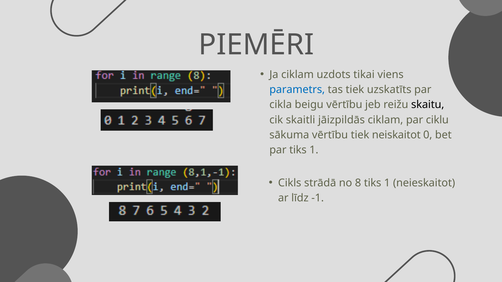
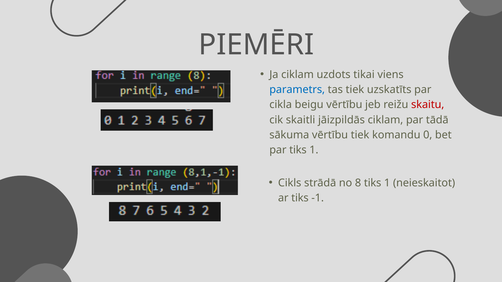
skaitu colour: black -> red
ciklu: ciklu -> tādā
neiskaitot: neiskaitot -> komandu
ar līdz: līdz -> tiks
